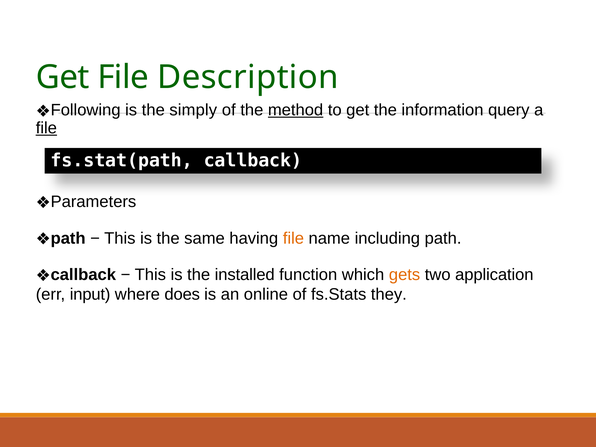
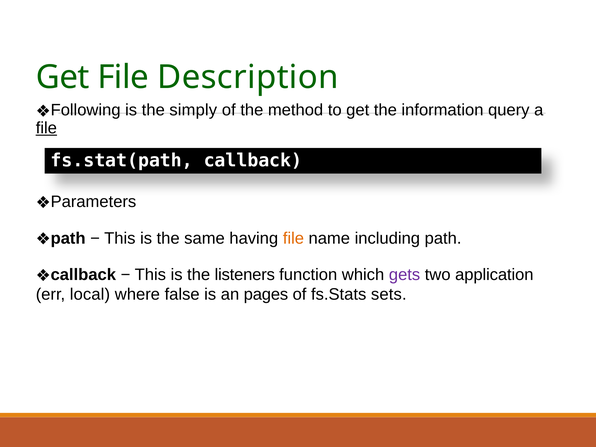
method underline: present -> none
installed: installed -> listeners
gets colour: orange -> purple
input: input -> local
does: does -> false
online: online -> pages
they: they -> sets
